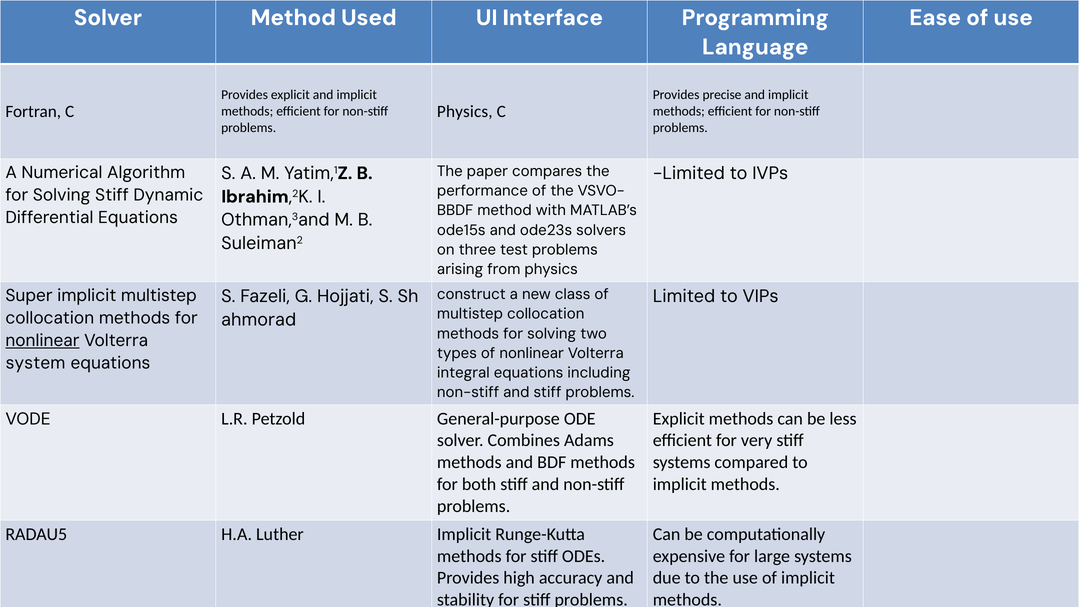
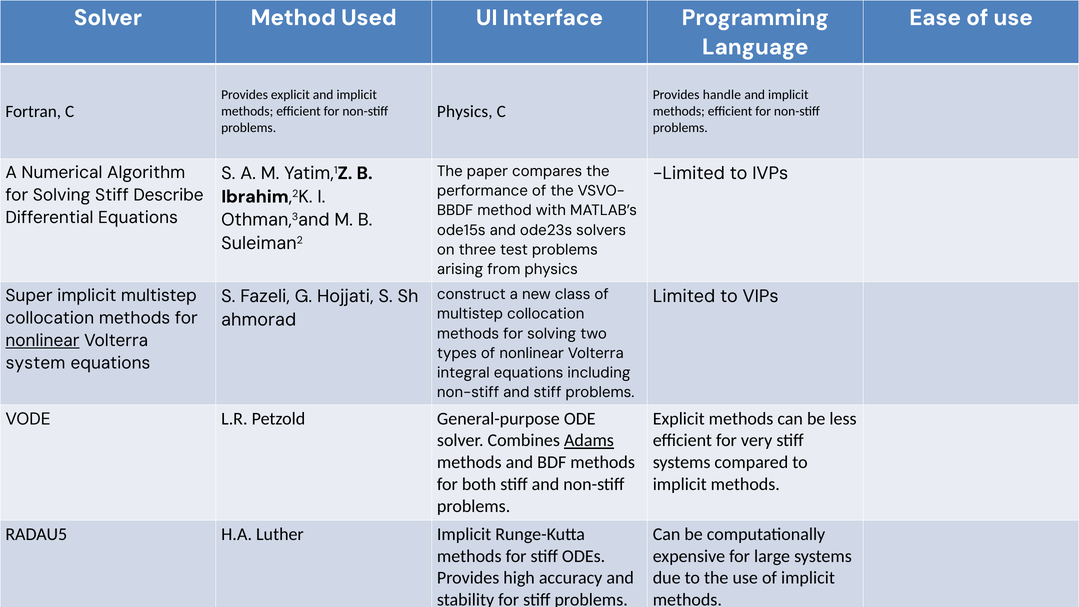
precise: precise -> handle
Dynamic: Dynamic -> Describe
Adams underline: none -> present
